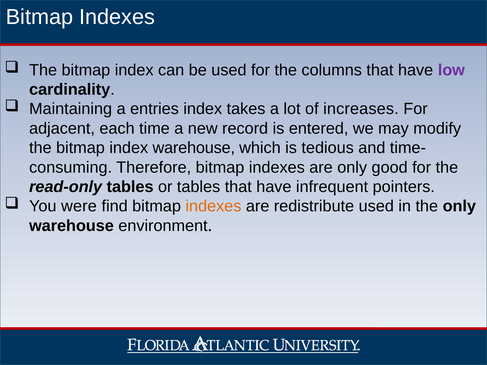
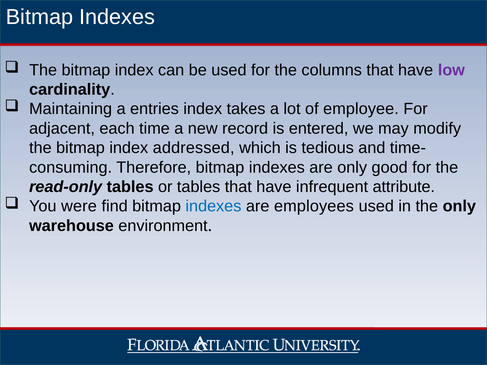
increases: increases -> employee
index warehouse: warehouse -> addressed
pointers: pointers -> attribute
indexes at (213, 206) colour: orange -> blue
redistribute: redistribute -> employees
